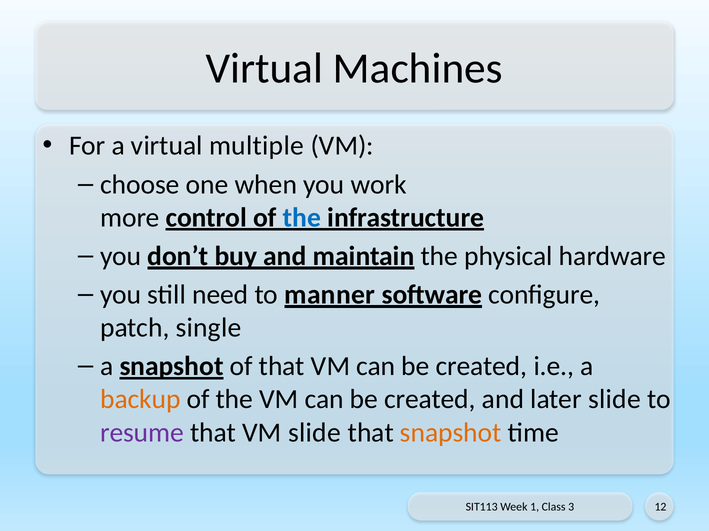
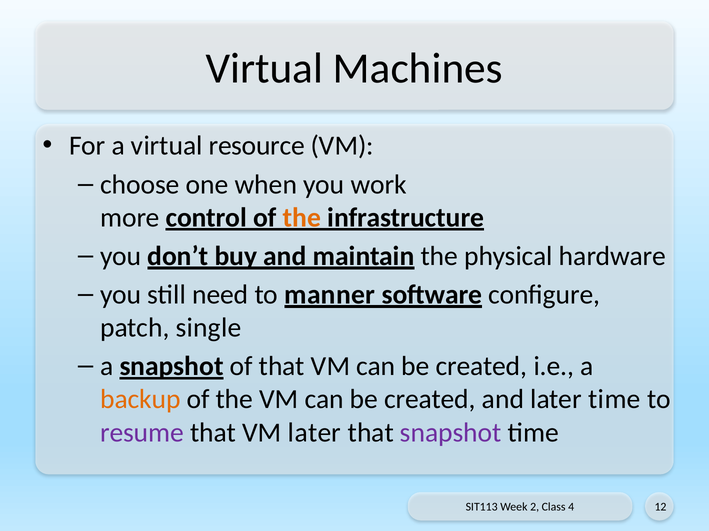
multiple: multiple -> resource
the at (302, 218) colour: blue -> orange
later slide: slide -> time
VM slide: slide -> later
snapshot at (451, 433) colour: orange -> purple
1: 1 -> 2
3: 3 -> 4
